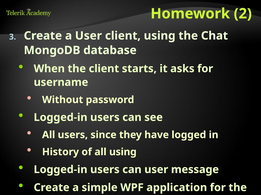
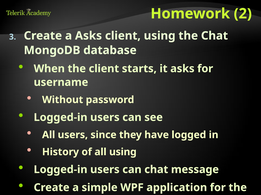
a User: User -> Asks
can user: user -> chat
